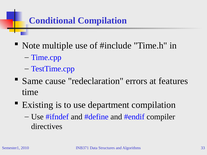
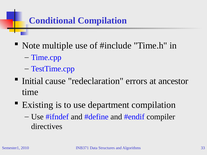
Same: Same -> Initial
features: features -> ancestor
